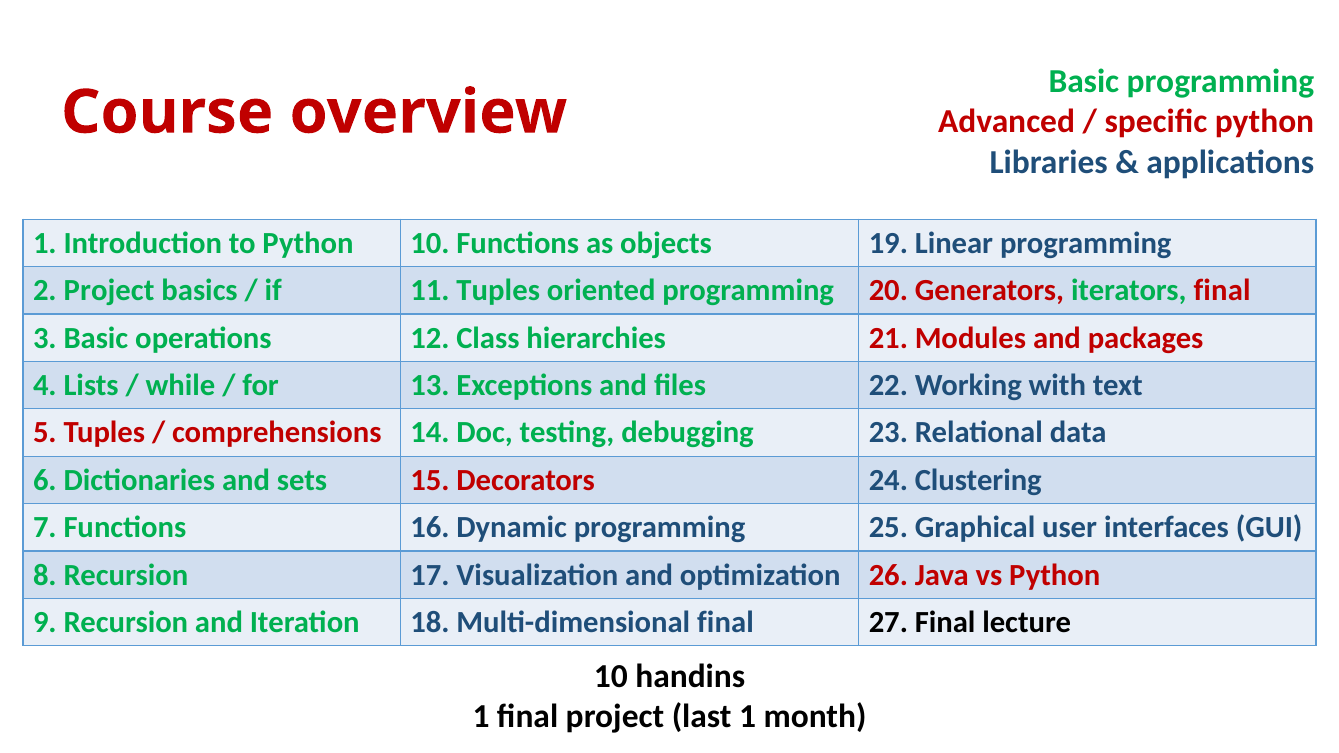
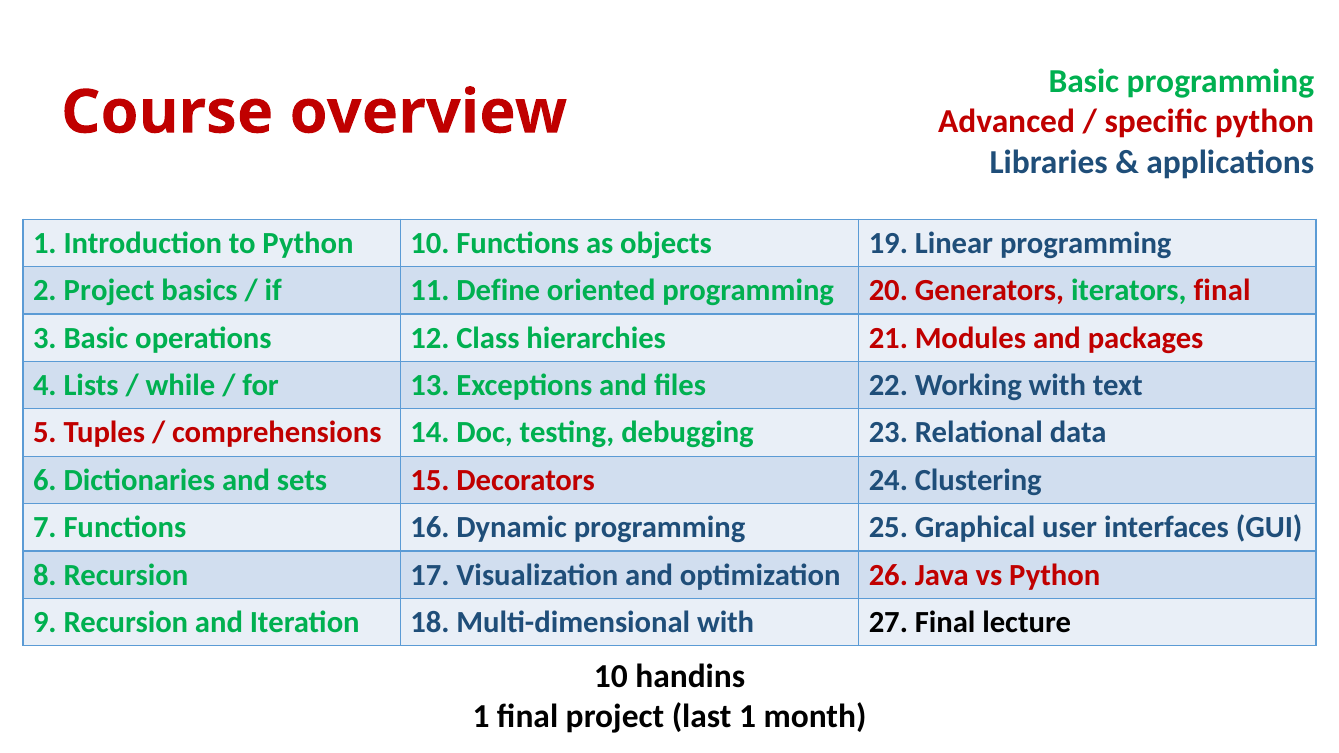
11 Tuples: Tuples -> Define
Multi-dimensional final: final -> with
